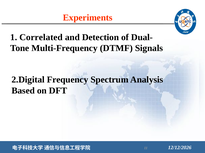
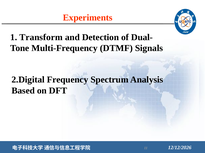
Correlated: Correlated -> Transform
